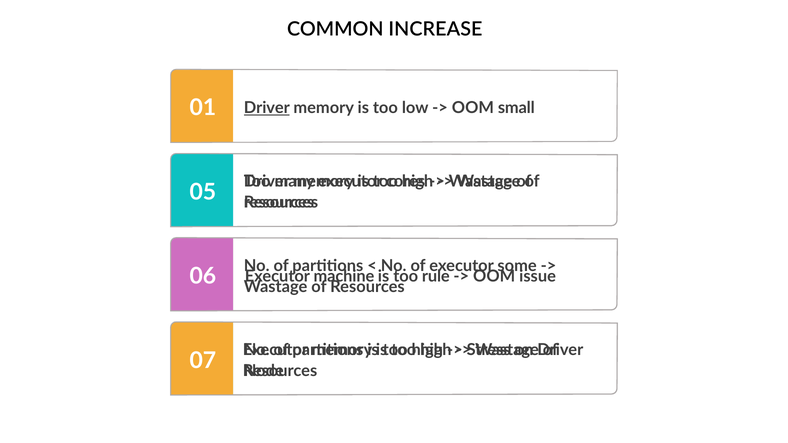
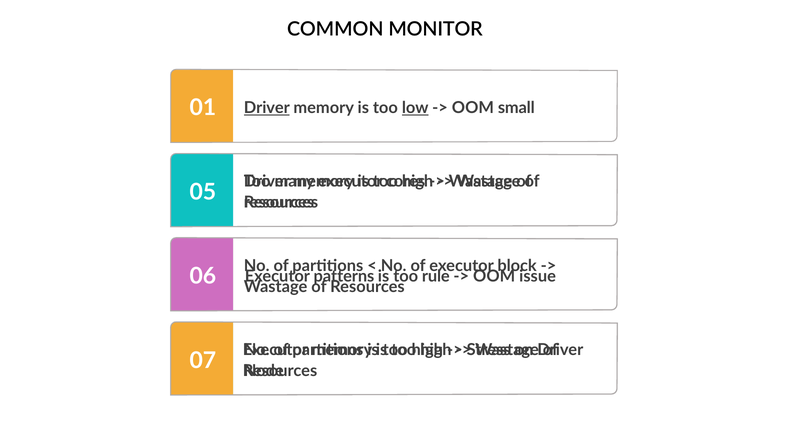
INCREASE: INCREASE -> MONITOR
low underline: none -> present
some: some -> block
machine: machine -> patterns
